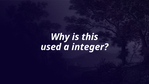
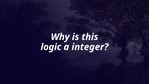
used: used -> logic
